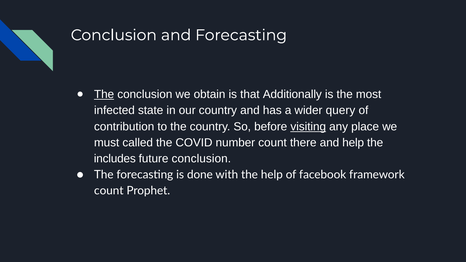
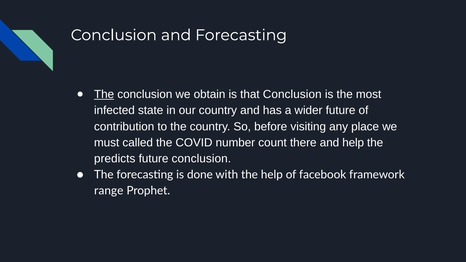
that Additionally: Additionally -> Conclusion
wider query: query -> future
visiting underline: present -> none
includes: includes -> predicts
count at (109, 191): count -> range
